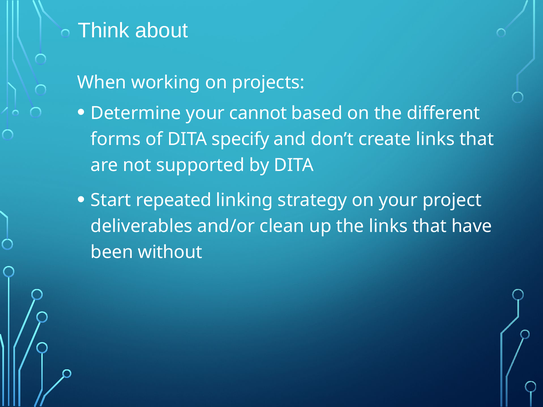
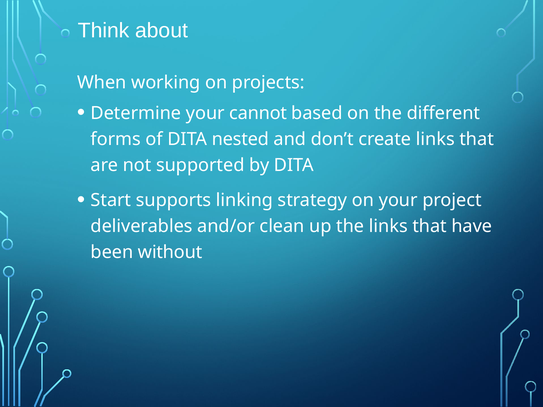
specify: specify -> nested
repeated: repeated -> supports
